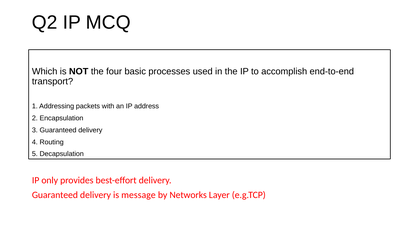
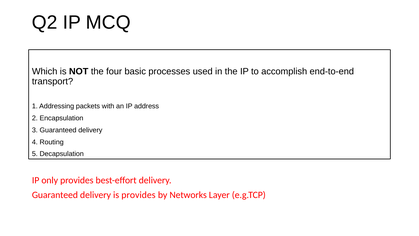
is message: message -> provides
